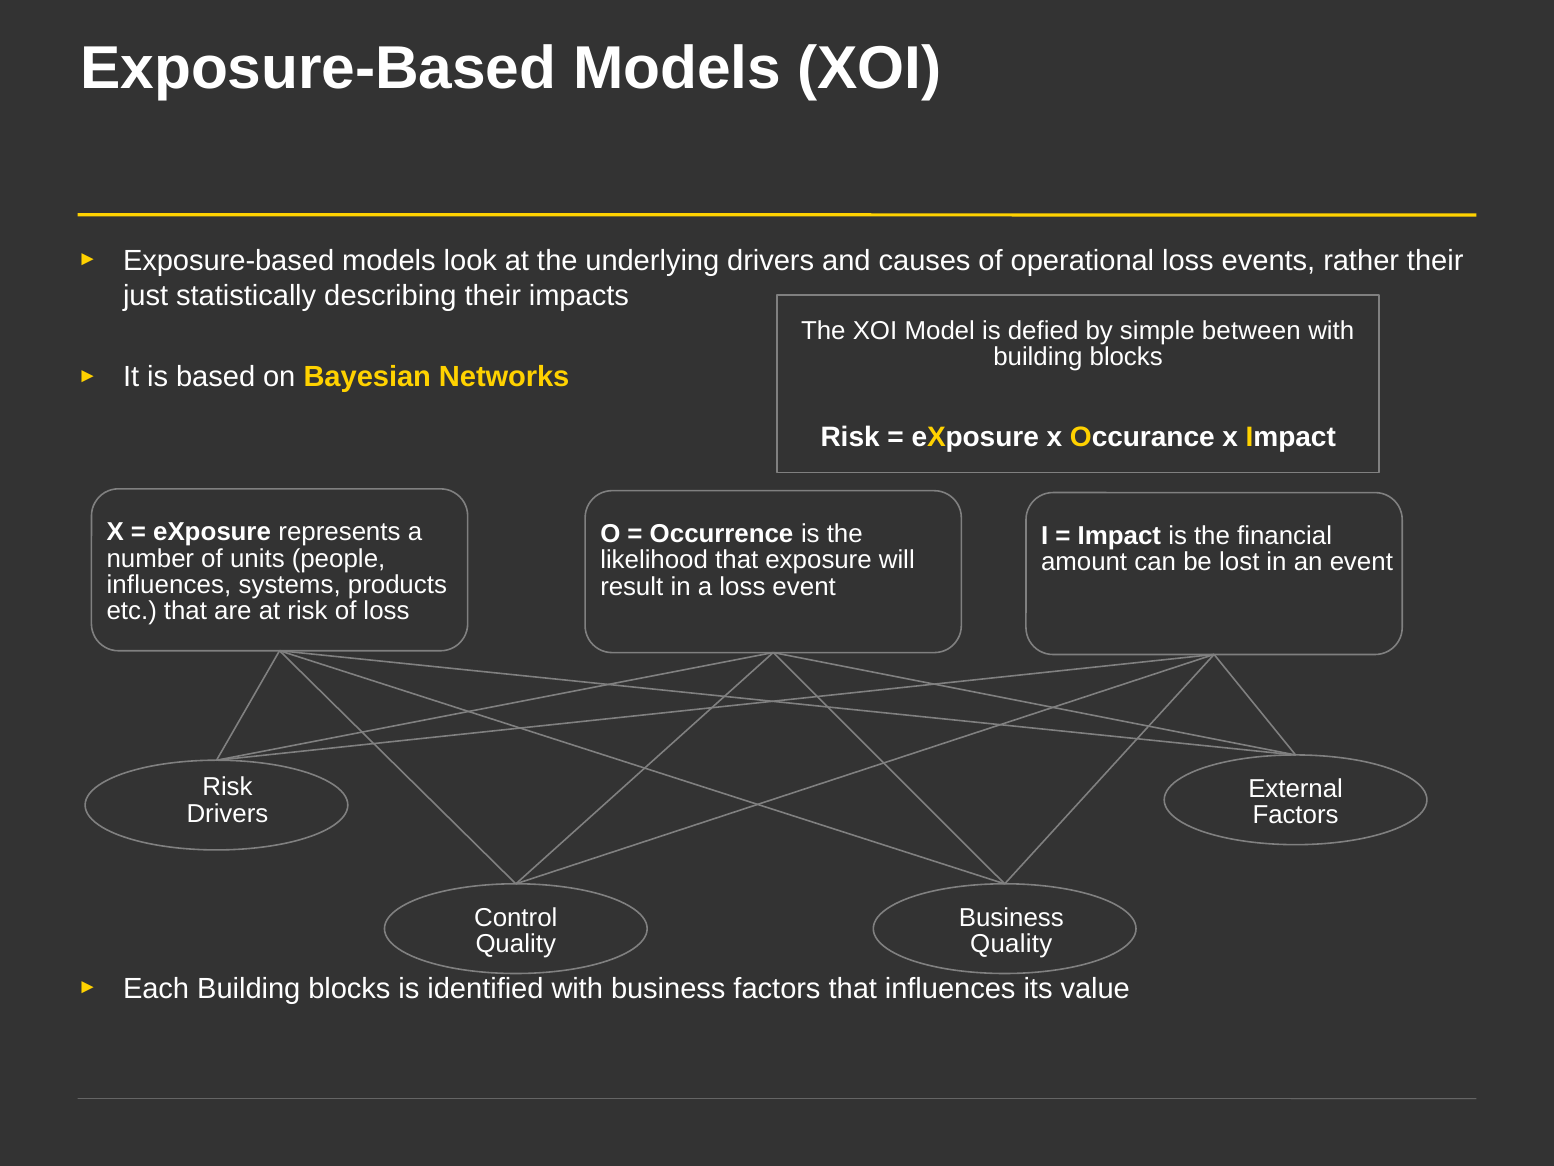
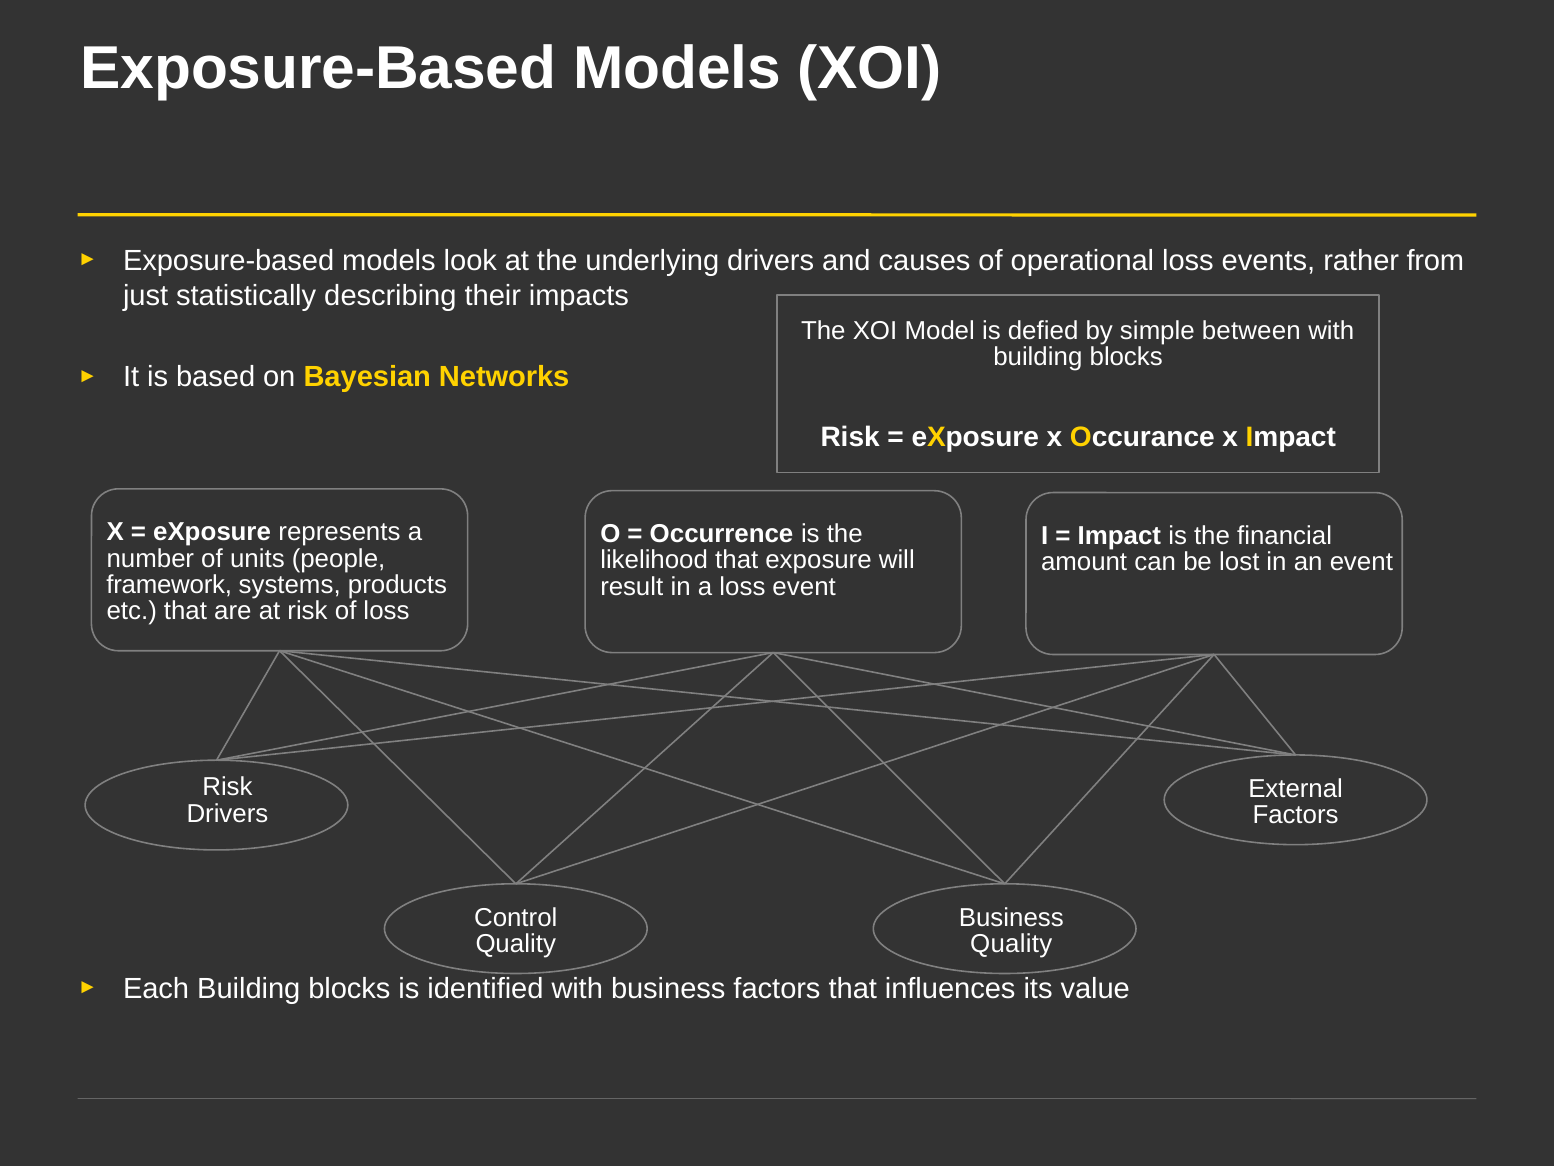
rather their: their -> from
influences at (169, 585): influences -> framework
